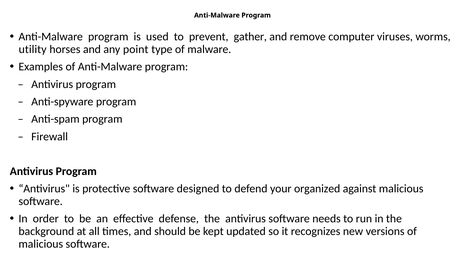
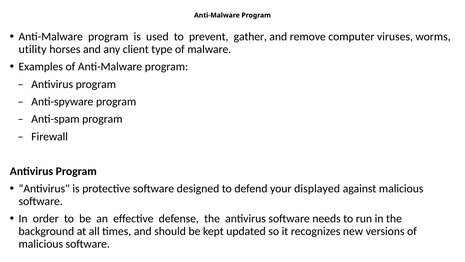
point: point -> client
organized: organized -> displayed
